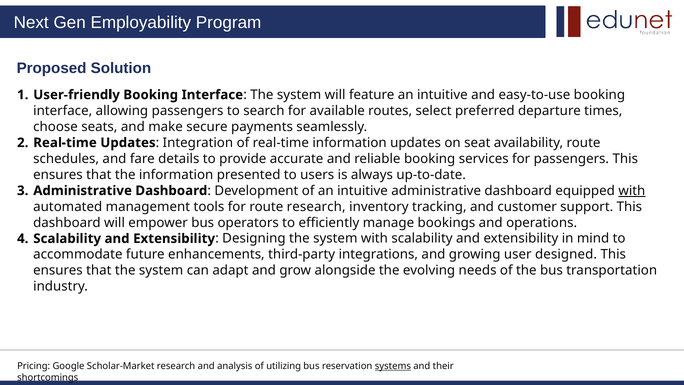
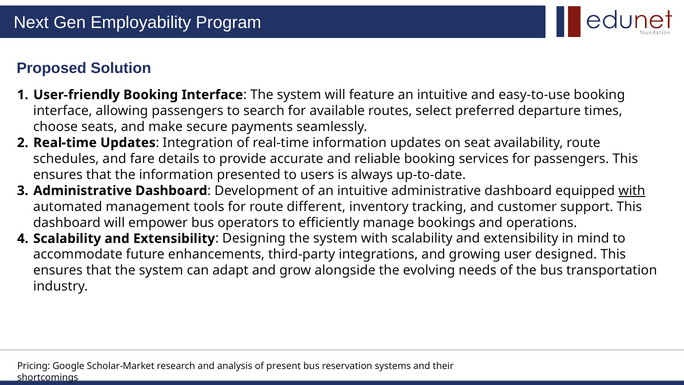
route research: research -> different
utilizing: utilizing -> present
systems underline: present -> none
